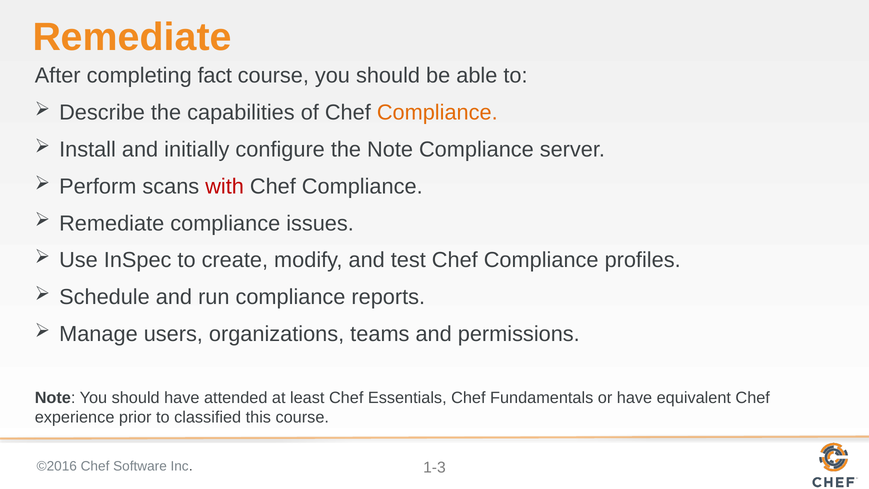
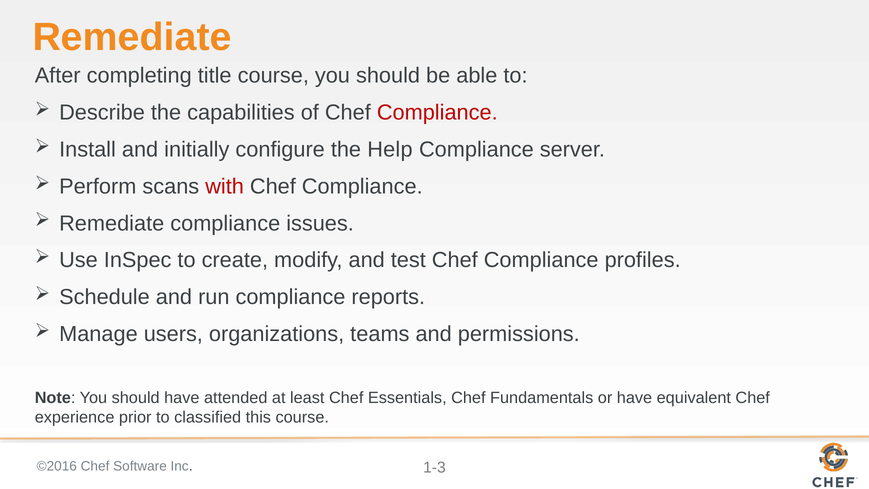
fact: fact -> title
Compliance at (437, 112) colour: orange -> red
the Note: Note -> Help
